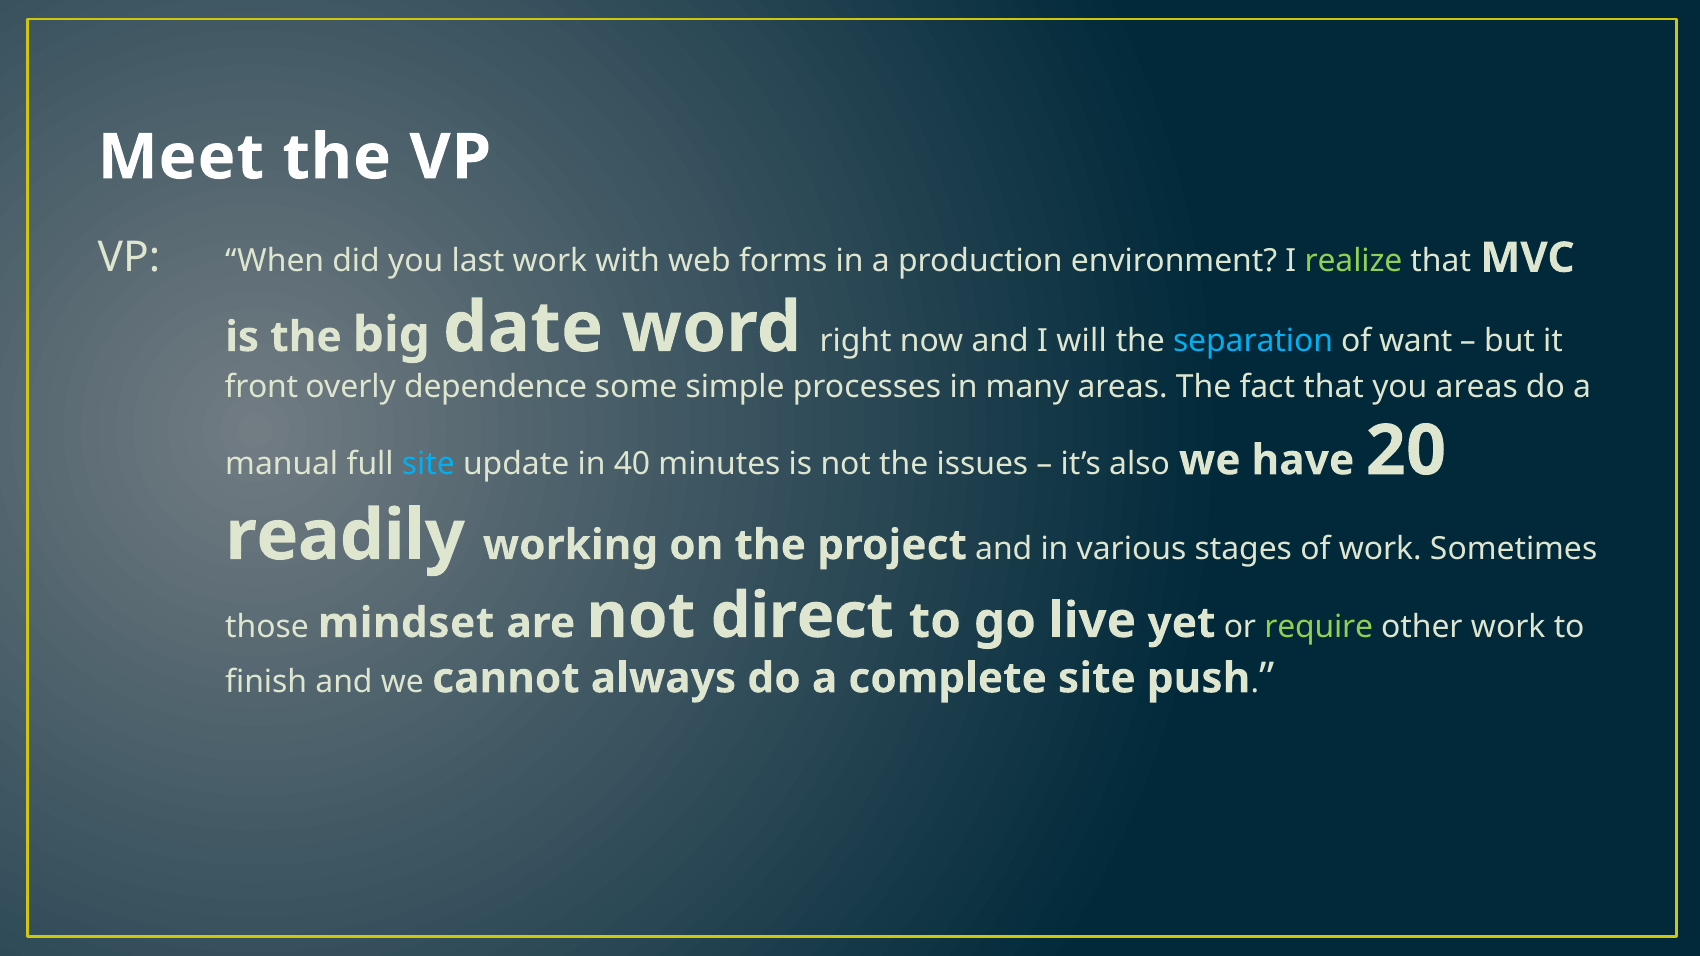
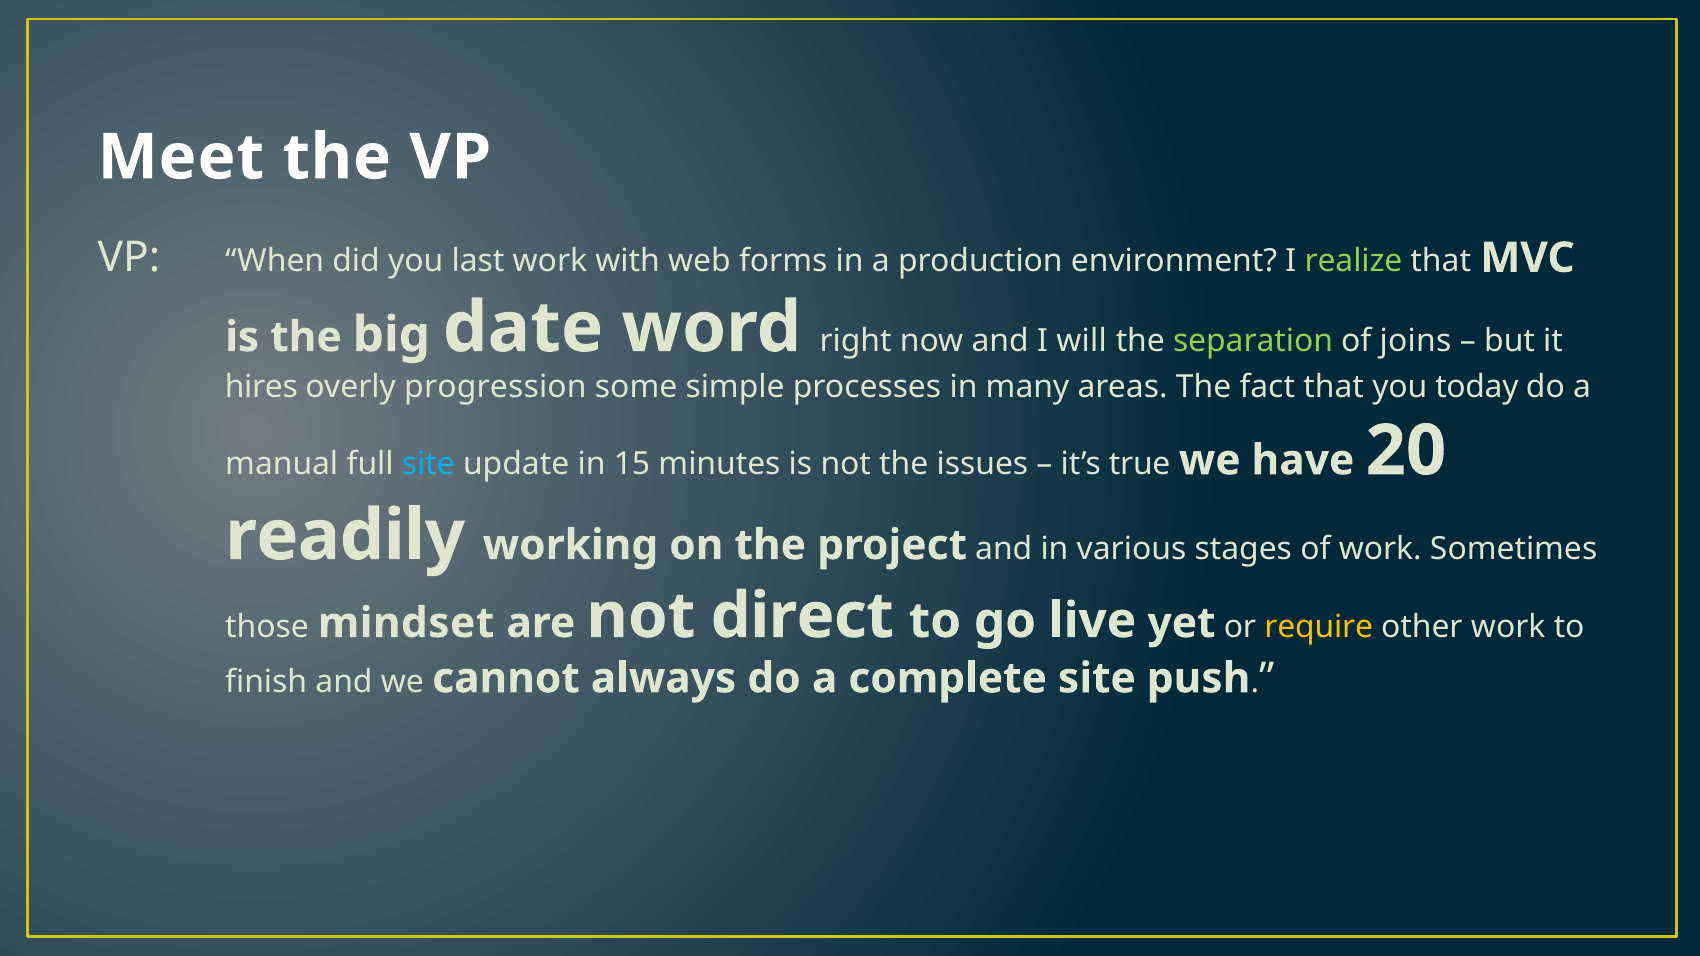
separation colour: light blue -> light green
want: want -> joins
front: front -> hires
dependence: dependence -> progression
you areas: areas -> today
40: 40 -> 15
also: also -> true
require colour: light green -> yellow
